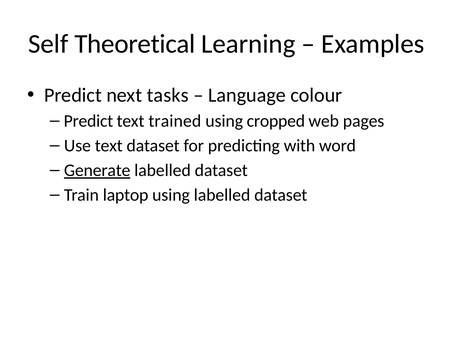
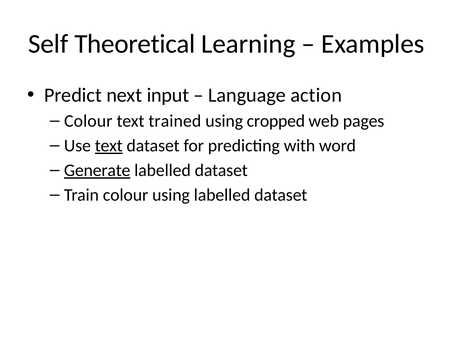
tasks: tasks -> input
colour: colour -> action
Predict at (88, 121): Predict -> Colour
text at (109, 146) underline: none -> present
Train laptop: laptop -> colour
